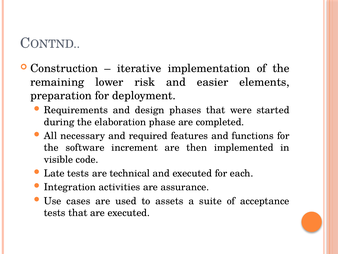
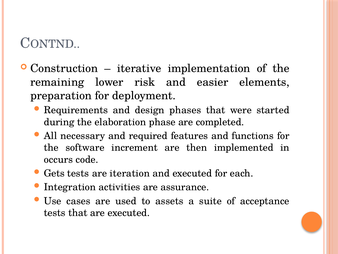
visible: visible -> occurs
Late: Late -> Gets
technical: technical -> iteration
